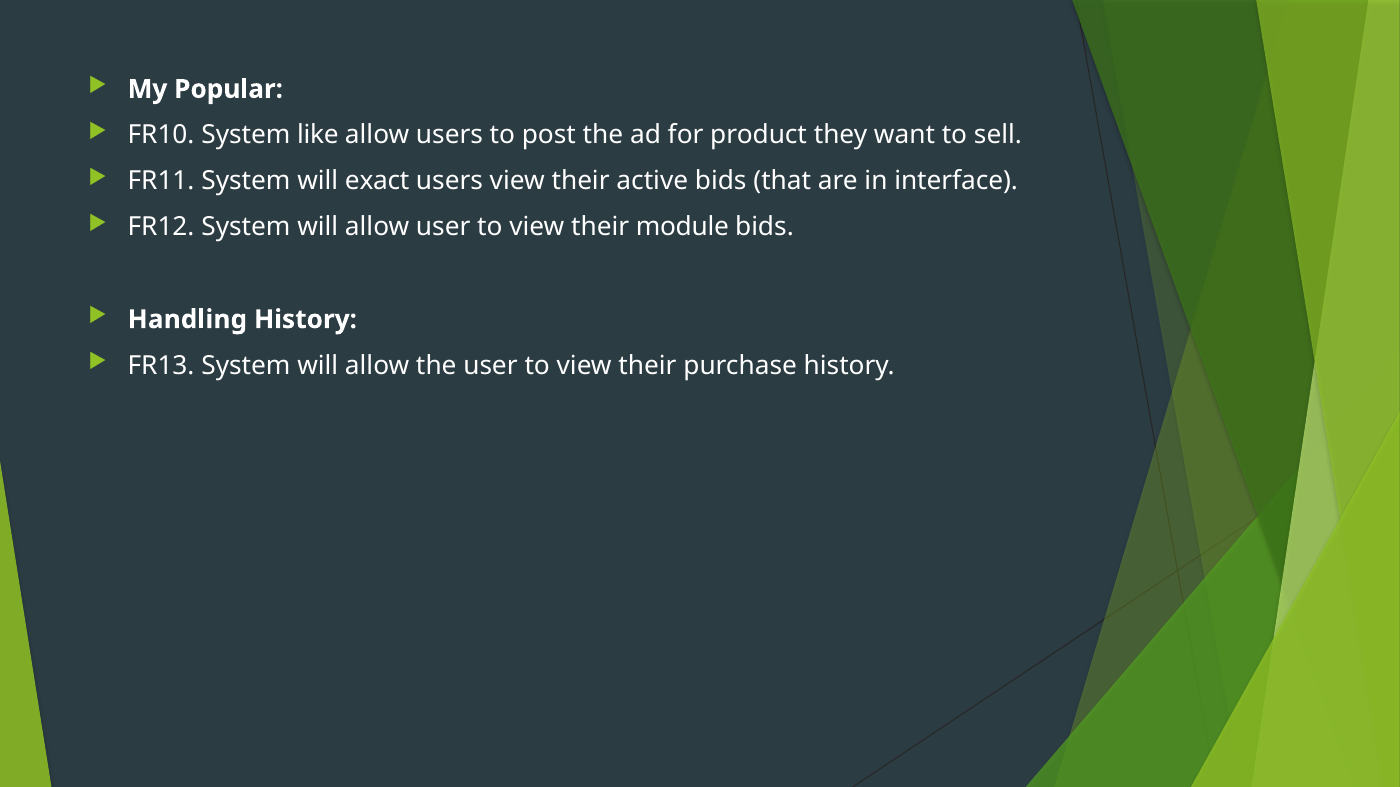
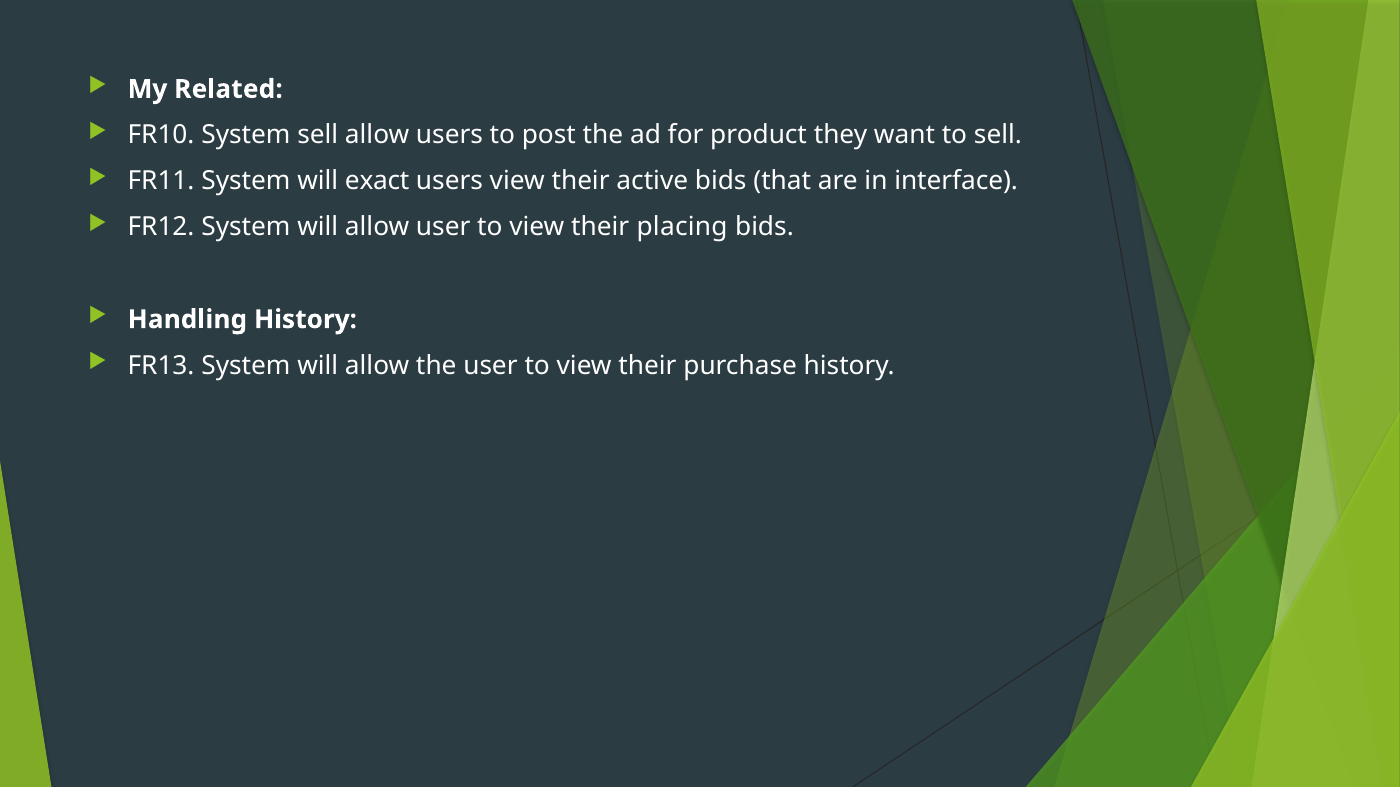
Popular: Popular -> Related
System like: like -> sell
module: module -> placing
